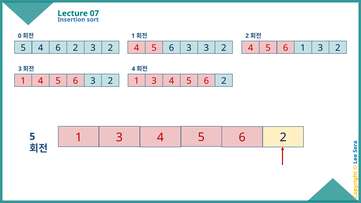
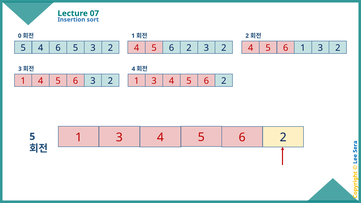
6 2: 2 -> 5
6 3: 3 -> 2
